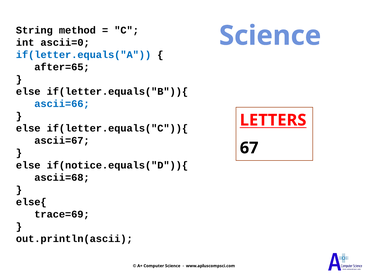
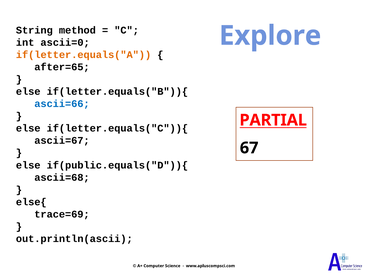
Science at (270, 36): Science -> Explore
if(letter.equals("A colour: blue -> orange
LETTERS: LETTERS -> PARTIAL
if(notice.equals("D")){: if(notice.equals("D")){ -> if(public.equals("D")){
